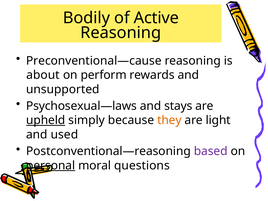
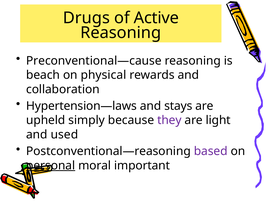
Bodily: Bodily -> Drugs
about: about -> beach
perform: perform -> physical
unsupported: unsupported -> collaboration
Psychosexual—laws: Psychosexual—laws -> Hypertension—laws
upheld underline: present -> none
they colour: orange -> purple
questions: questions -> important
